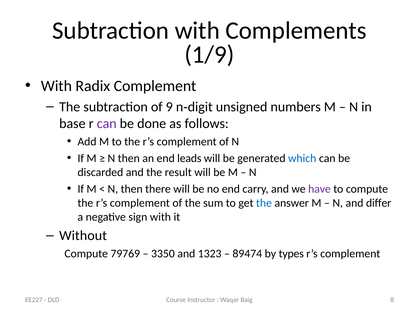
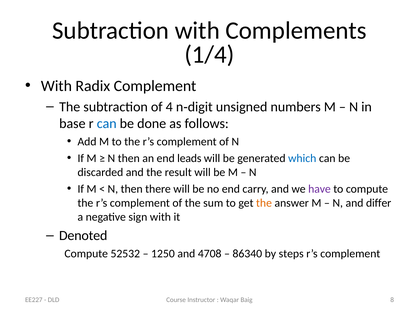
1/9: 1/9 -> 1/4
9: 9 -> 4
can at (107, 124) colour: purple -> blue
the at (264, 203) colour: blue -> orange
Without: Without -> Denoted
79769: 79769 -> 52532
3350: 3350 -> 1250
1323: 1323 -> 4708
89474: 89474 -> 86340
types: types -> steps
